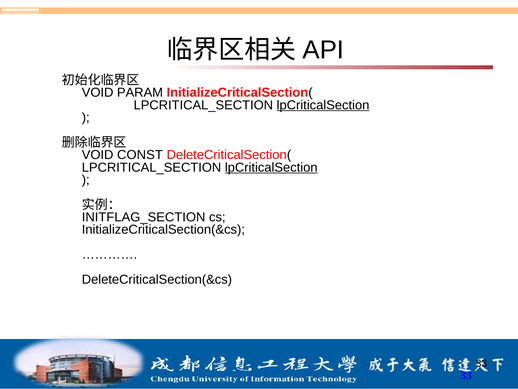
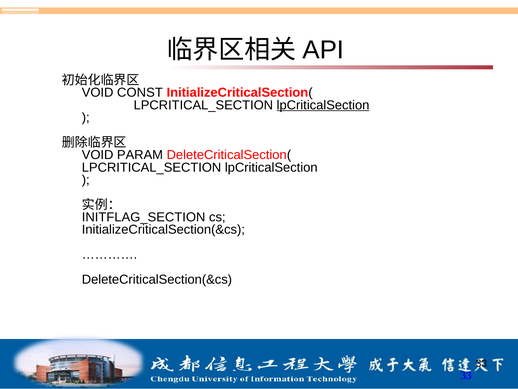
PARAM: PARAM -> CONST
CONST: CONST -> PARAM
lpCriticalSection at (271, 167) underline: present -> none
